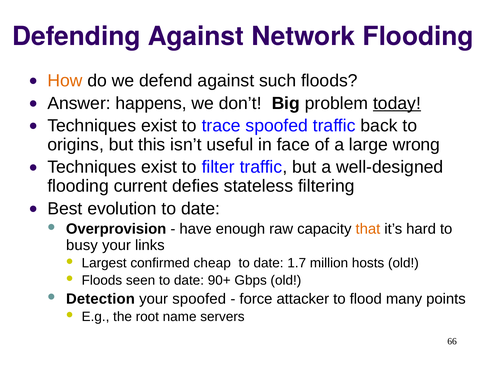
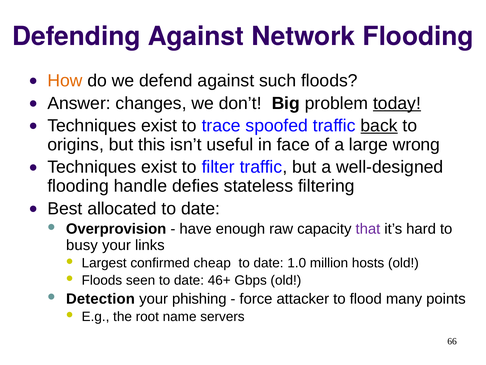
happens: happens -> changes
back underline: none -> present
current: current -> handle
evolution: evolution -> allocated
that colour: orange -> purple
1.7: 1.7 -> 1.0
90+: 90+ -> 46+
your spoofed: spoofed -> phishing
